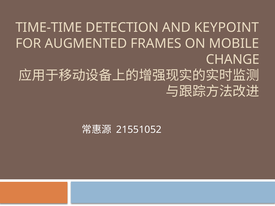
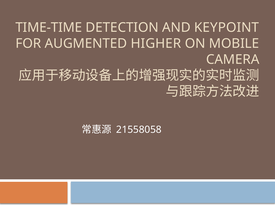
FRAMES: FRAMES -> HIGHER
CHANGE: CHANGE -> CAMERA
21551052: 21551052 -> 21558058
